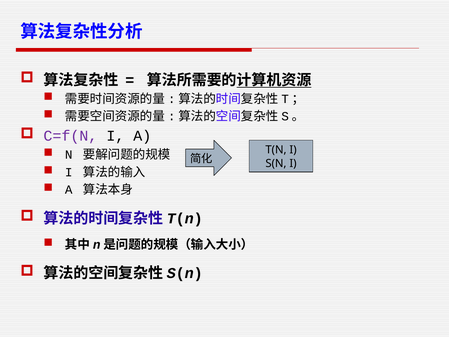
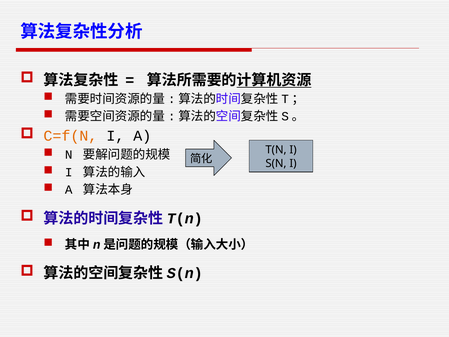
C=f(N colour: purple -> orange
